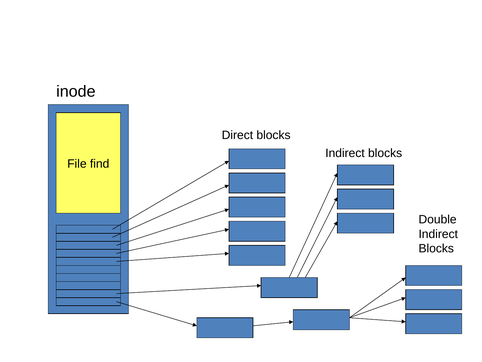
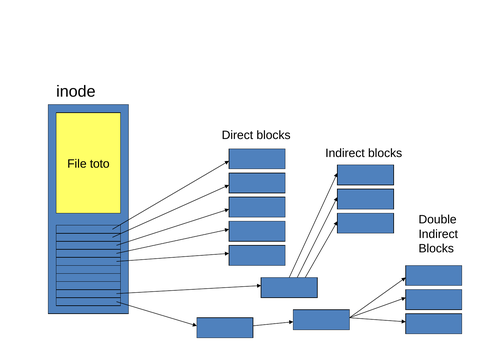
find: find -> toto
